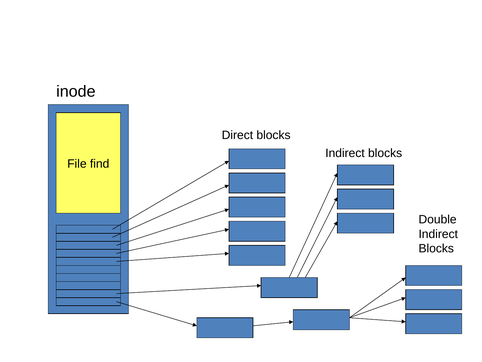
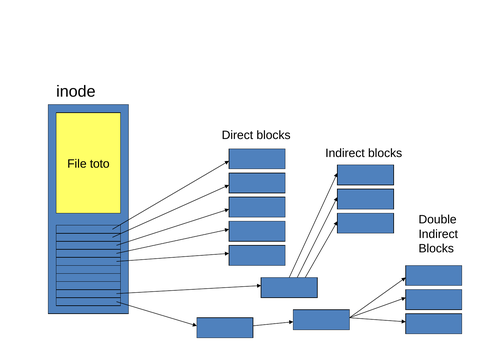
find: find -> toto
